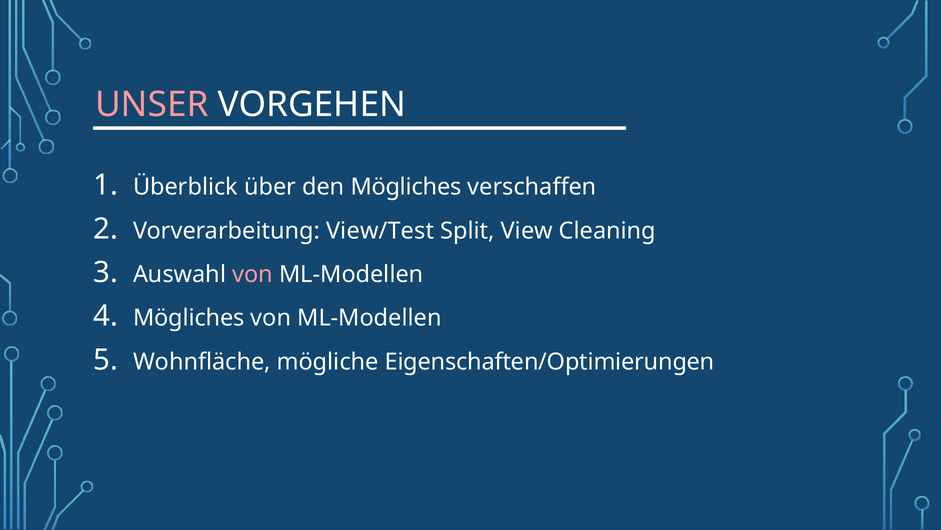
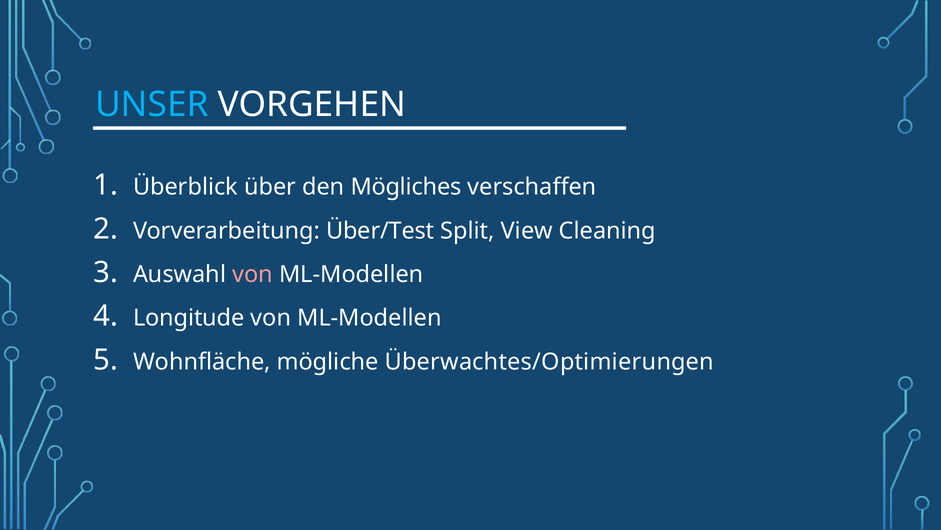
UNSER colour: pink -> light blue
View/Test: View/Test -> Über/Test
Mögliches at (189, 318): Mögliches -> Longitude
Eigenschaften/Optimierungen: Eigenschaften/Optimierungen -> Überwachtes/Optimierungen
